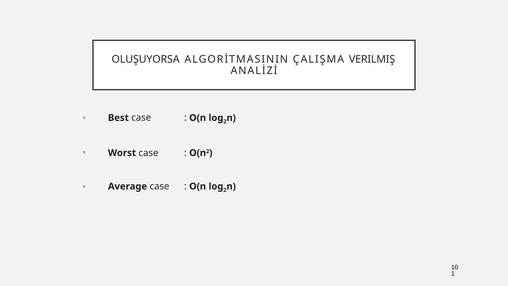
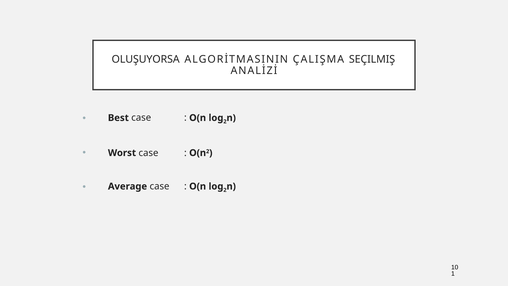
VERILMIŞ: VERILMIŞ -> SEÇILMIŞ
